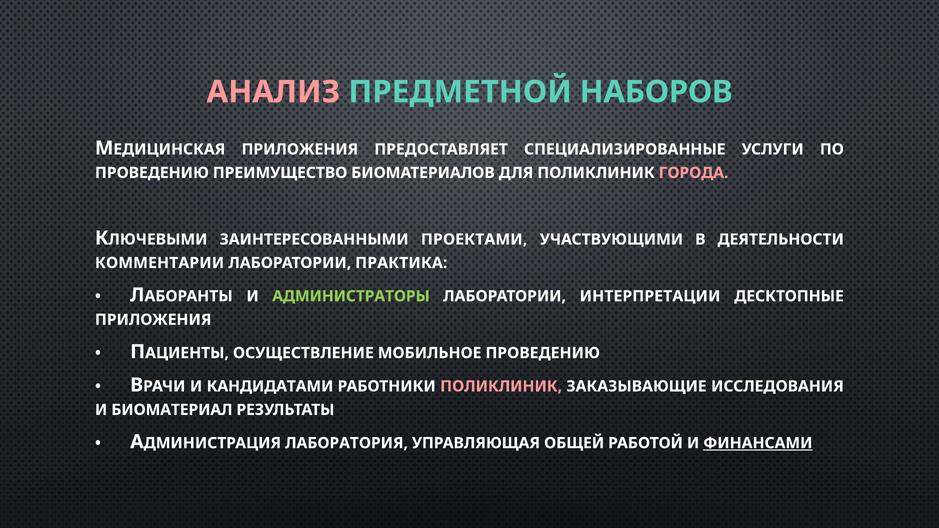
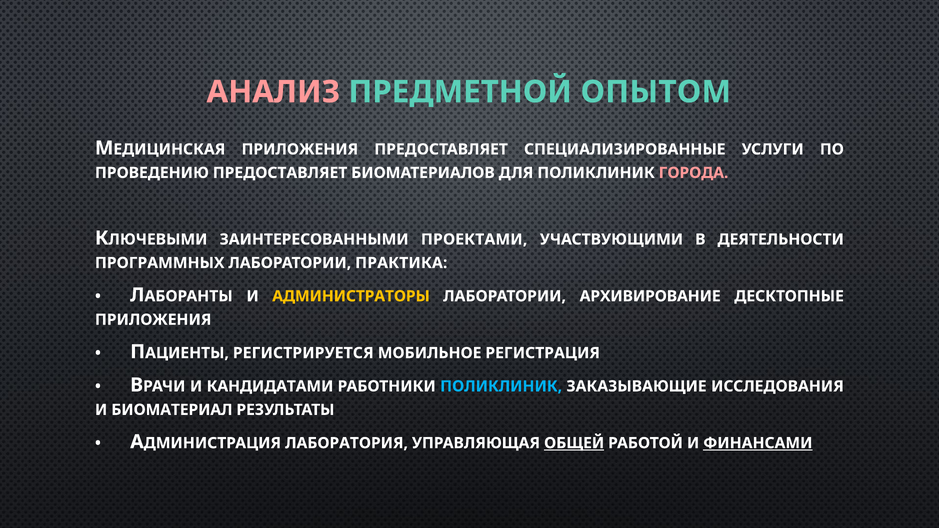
НАБОРОВ: НАБОРОВ -> ОПЫТОМ
ПРОВЕДЕНИЮ ПРЕИМУЩЕСТВО: ПРЕИМУЩЕСТВО -> ПРЕДОСТАВЛЯЕТ
КОММЕНТАРИИ: КОММЕНТАРИИ -> ПРОГРАММНЫХ
АДМИНИСТРАТОРЫ colour: light green -> yellow
ИНТЕРПРЕТАЦИИ: ИНТЕРПРЕТАЦИИ -> АРХИВИРОВАНИЕ
ОСУЩЕСТВЛЕНИЕ: ОСУЩЕСТВЛЕНИЕ -> РЕГИСТРИРУЕТСЯ
МОБИЛЬНОЕ ПРОВЕДЕНИЮ: ПРОВЕДЕНИЮ -> РЕГИСТРАЦИЯ
ПОЛИКЛИНИК at (501, 386) colour: pink -> light blue
ОБЩЕЙ underline: none -> present
